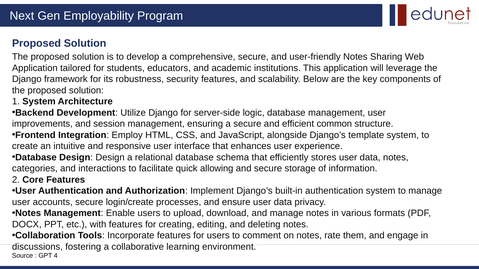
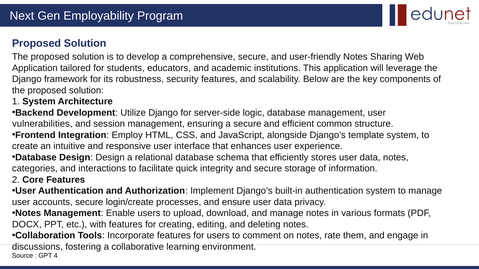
improvements: improvements -> vulnerabilities
allowing: allowing -> integrity
